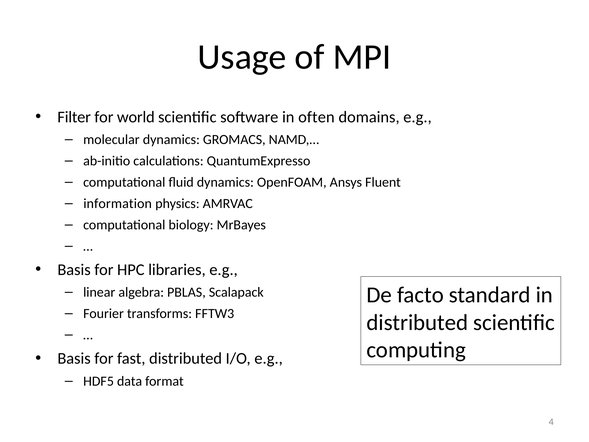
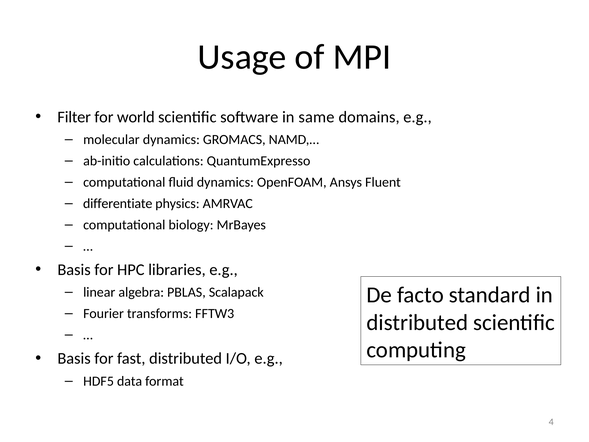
often: often -> same
information: information -> differentiate
